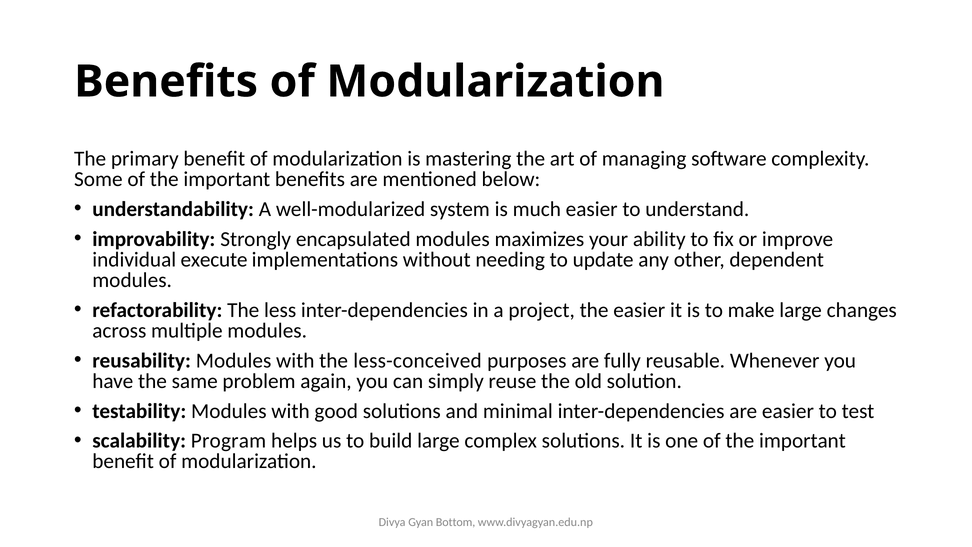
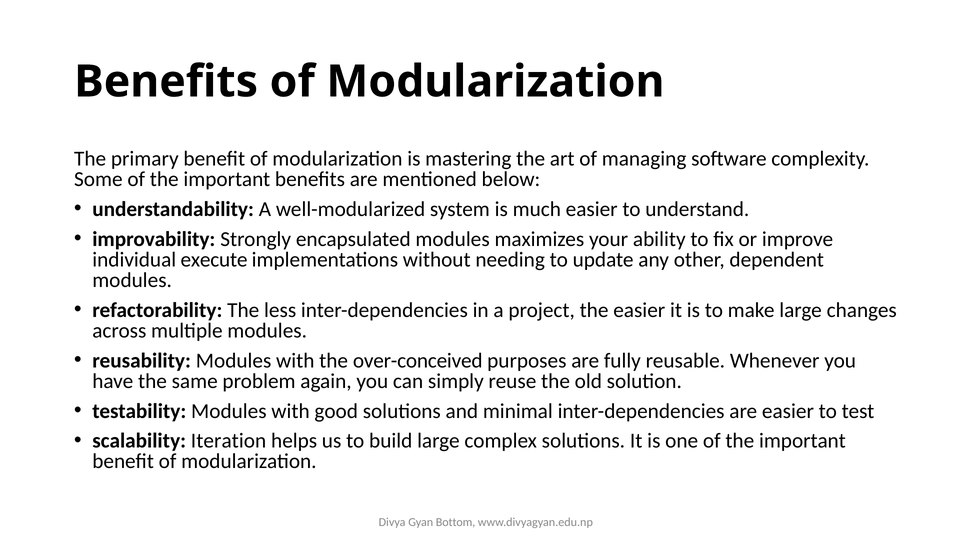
less-conceived: less-conceived -> over-conceived
Program: Program -> Iteration
